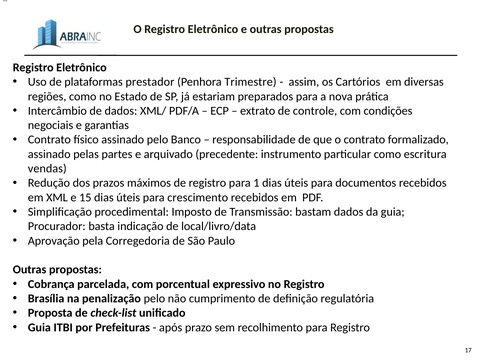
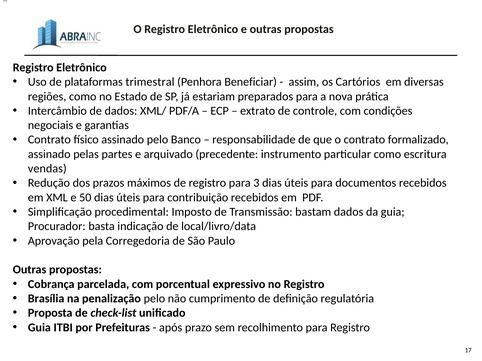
prestador: prestador -> trimestral
Trimestre: Trimestre -> Beneficiar
1: 1 -> 3
15: 15 -> 50
crescimento: crescimento -> contribuição
